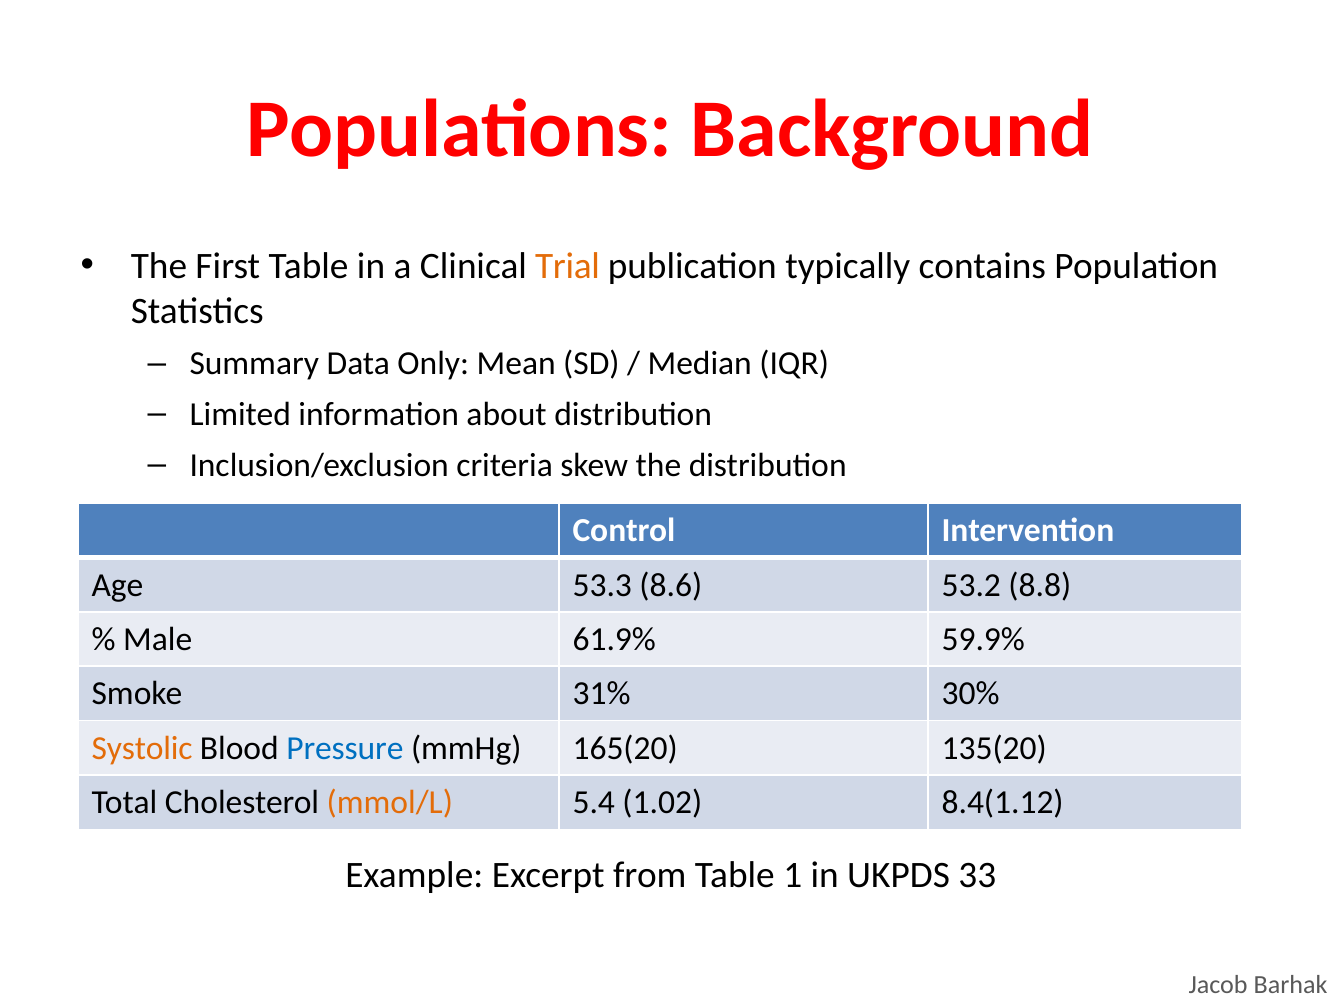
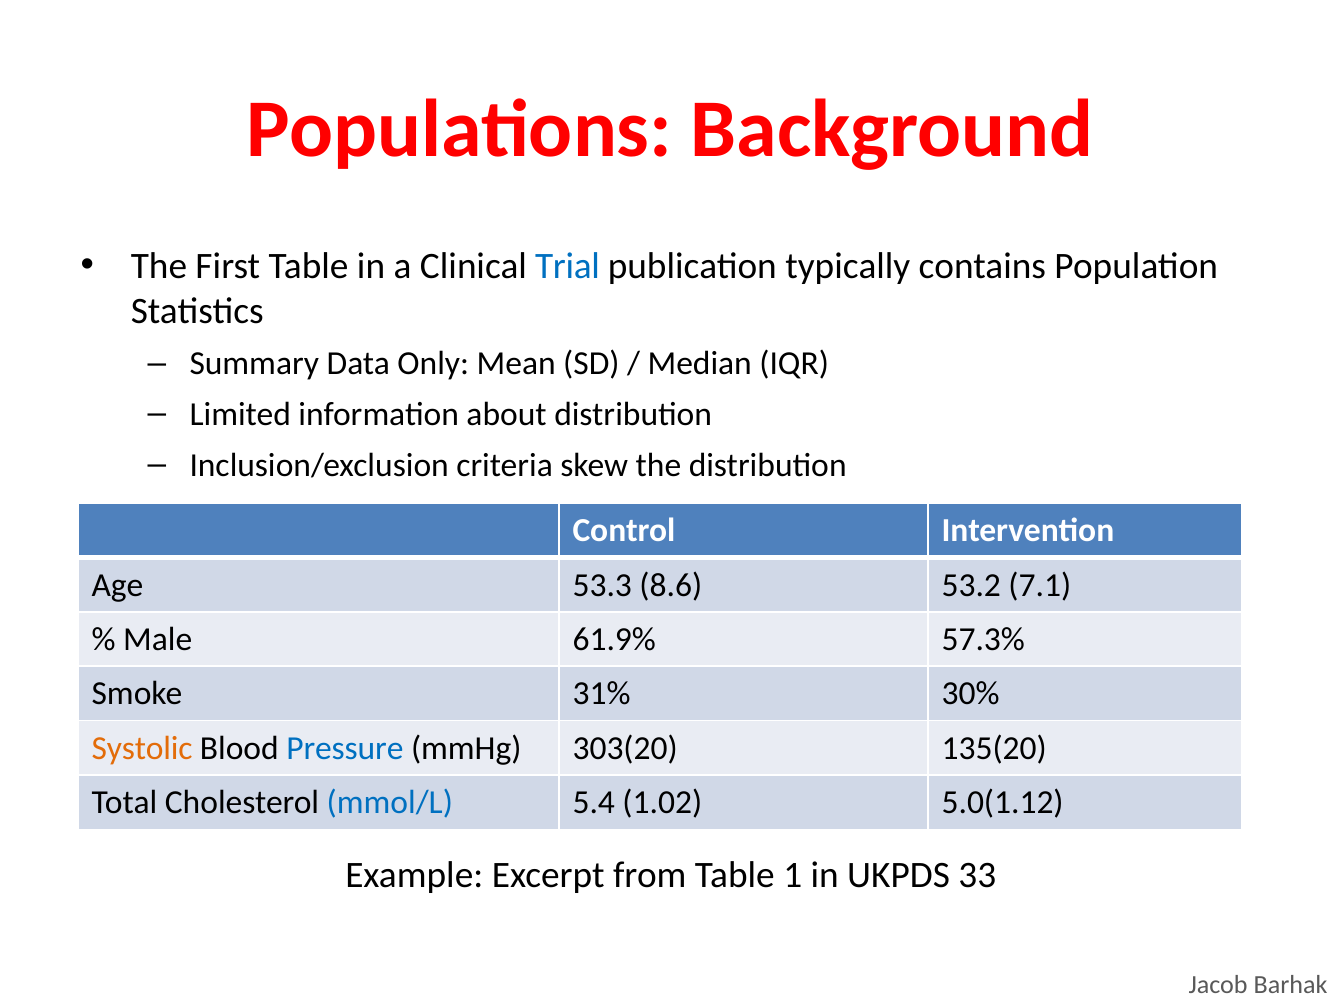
Trial colour: orange -> blue
8.8: 8.8 -> 7.1
59.9%: 59.9% -> 57.3%
165(20: 165(20 -> 303(20
mmol/L colour: orange -> blue
8.4(1.12: 8.4(1.12 -> 5.0(1.12
